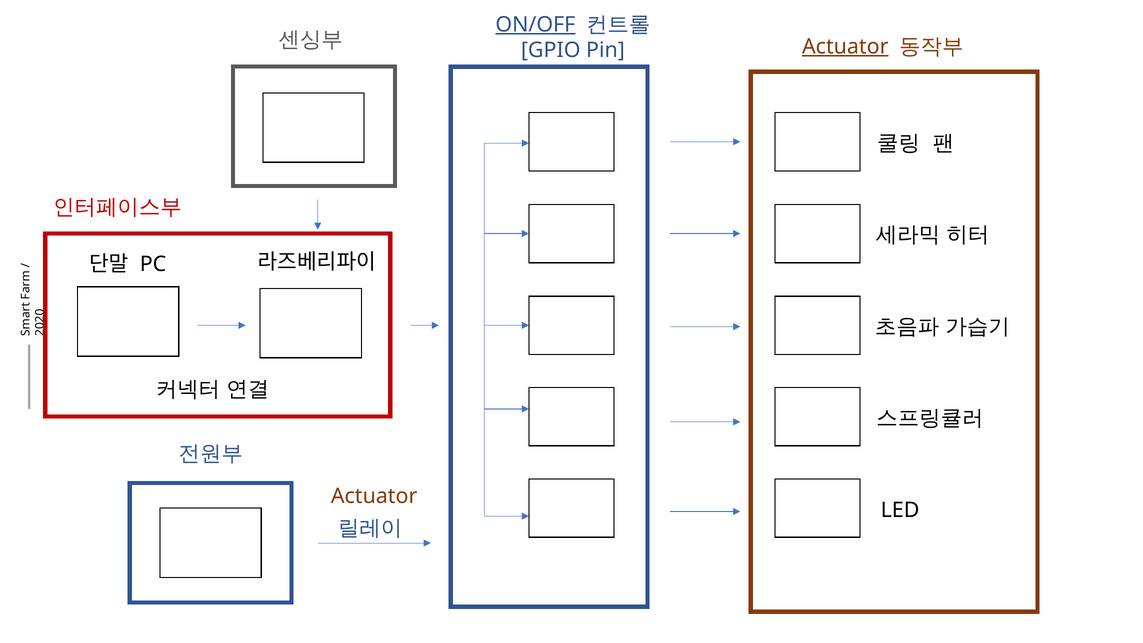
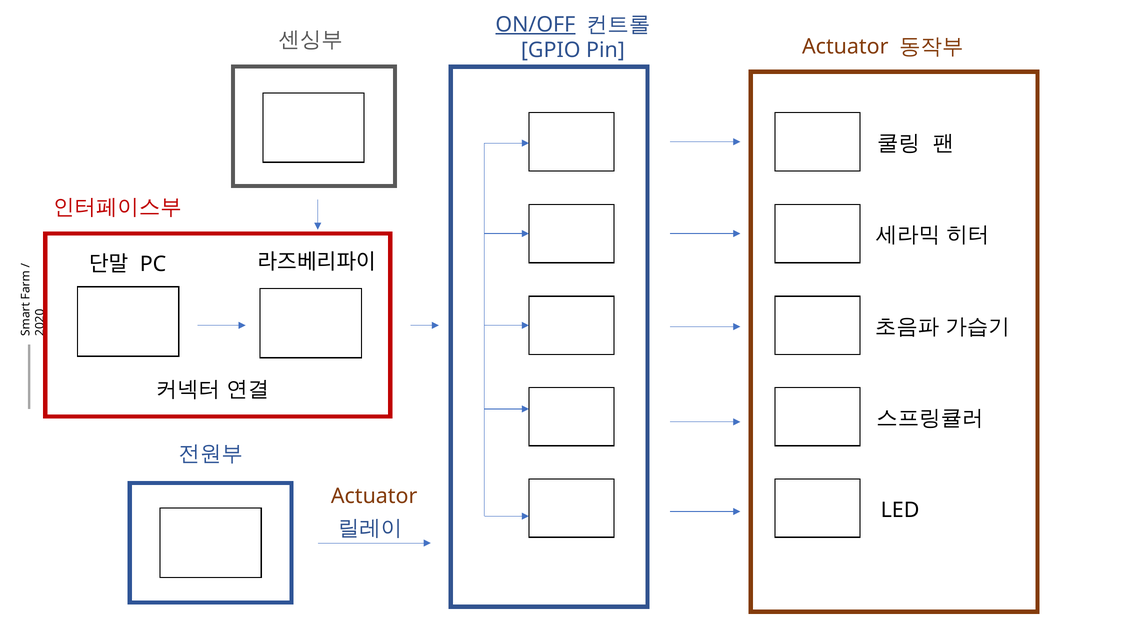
Actuator at (845, 47) underline: present -> none
